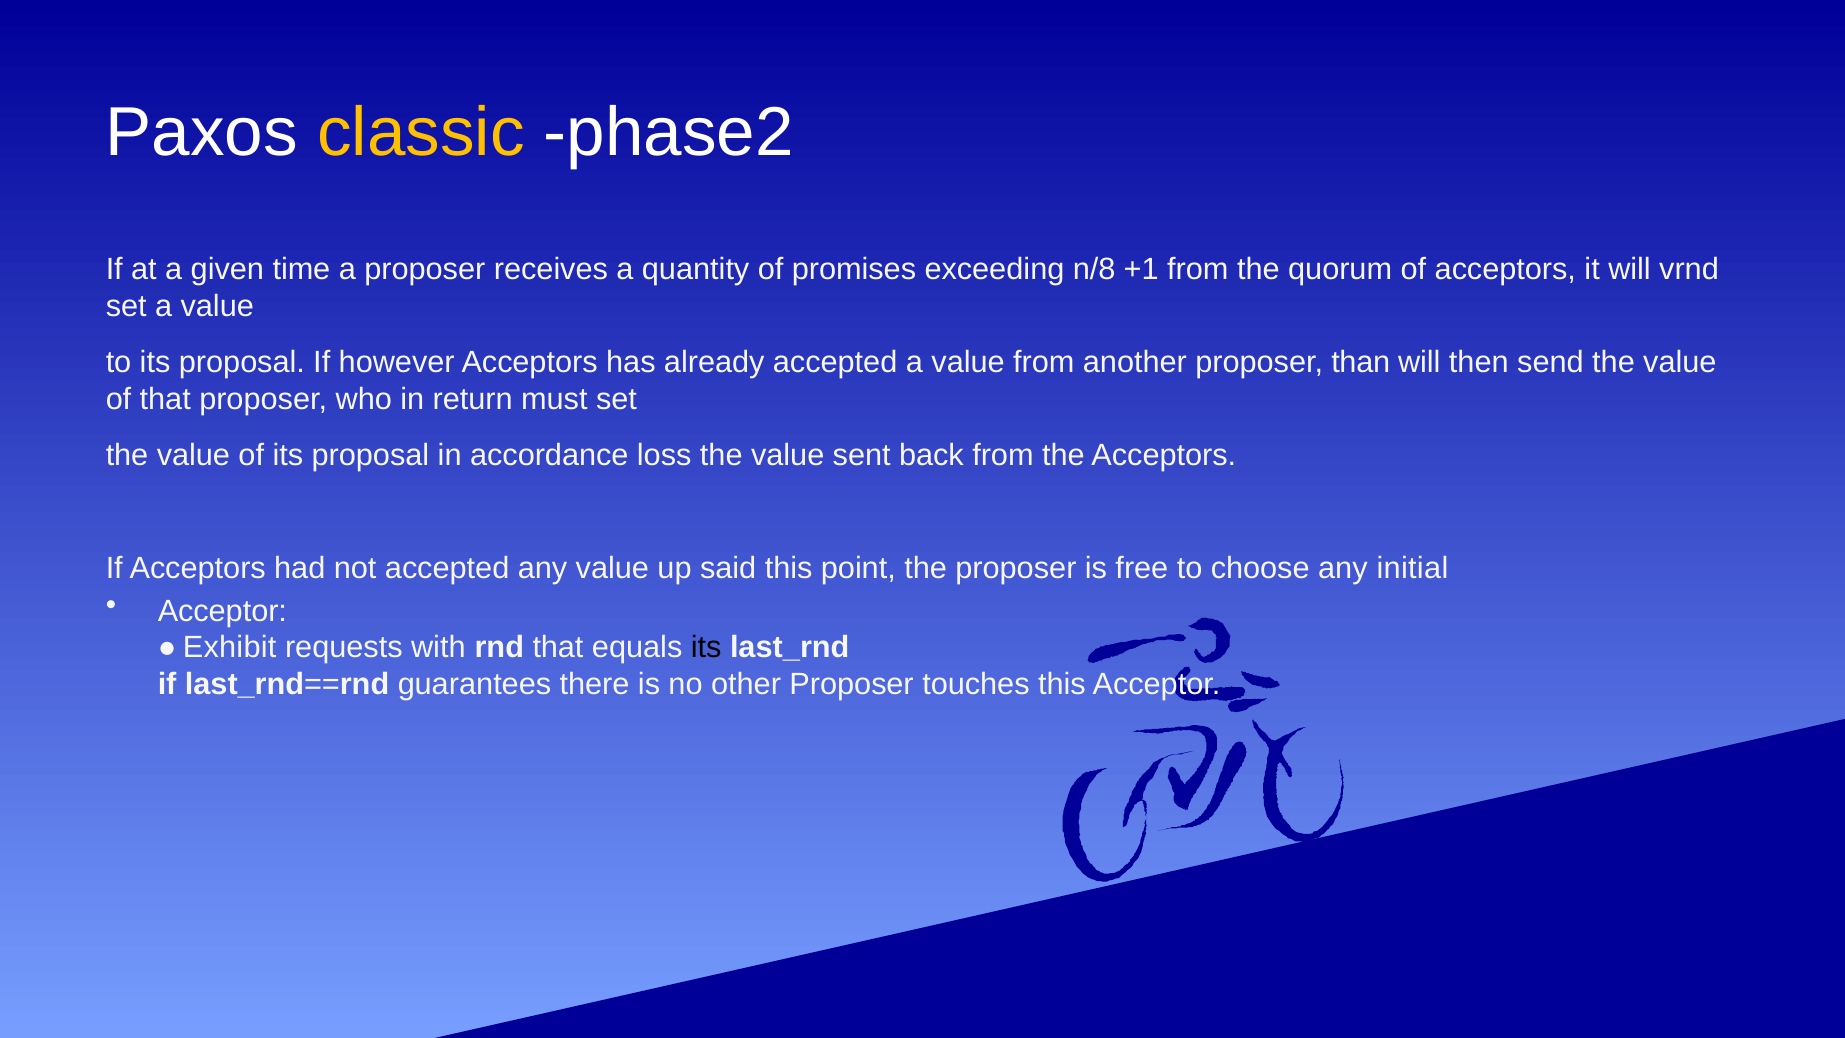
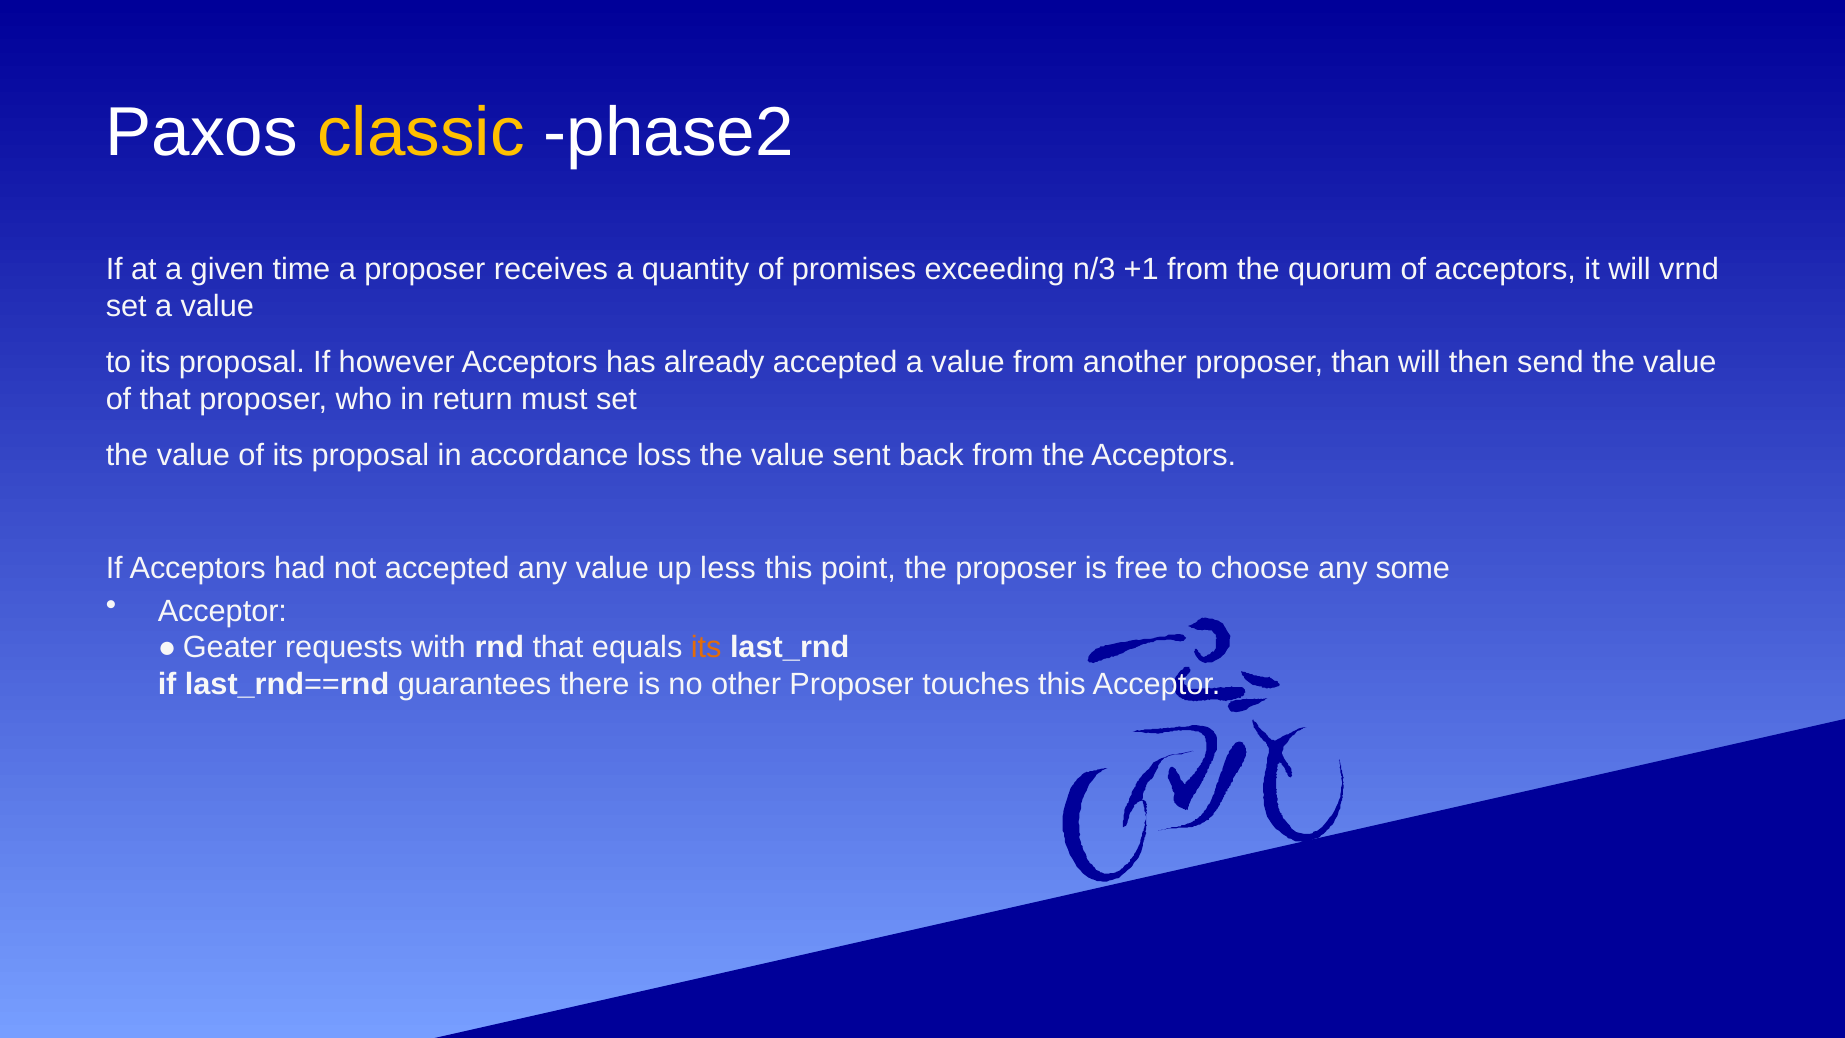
n/8: n/8 -> n/3
said: said -> less
initial: initial -> some
Exhibit: Exhibit -> Geater
its at (706, 648) colour: black -> orange
